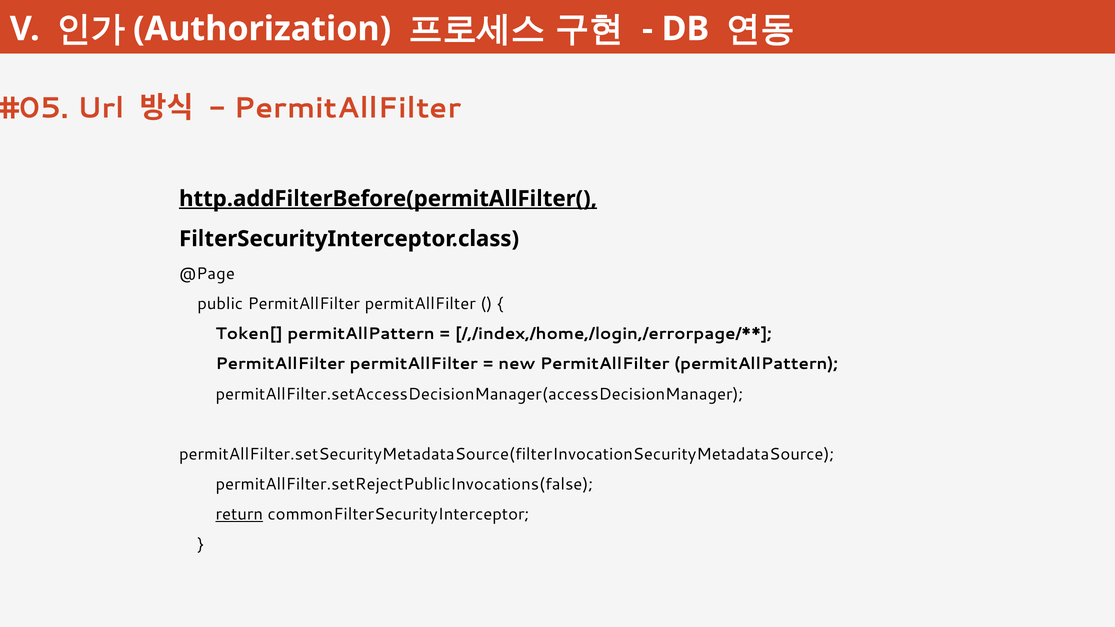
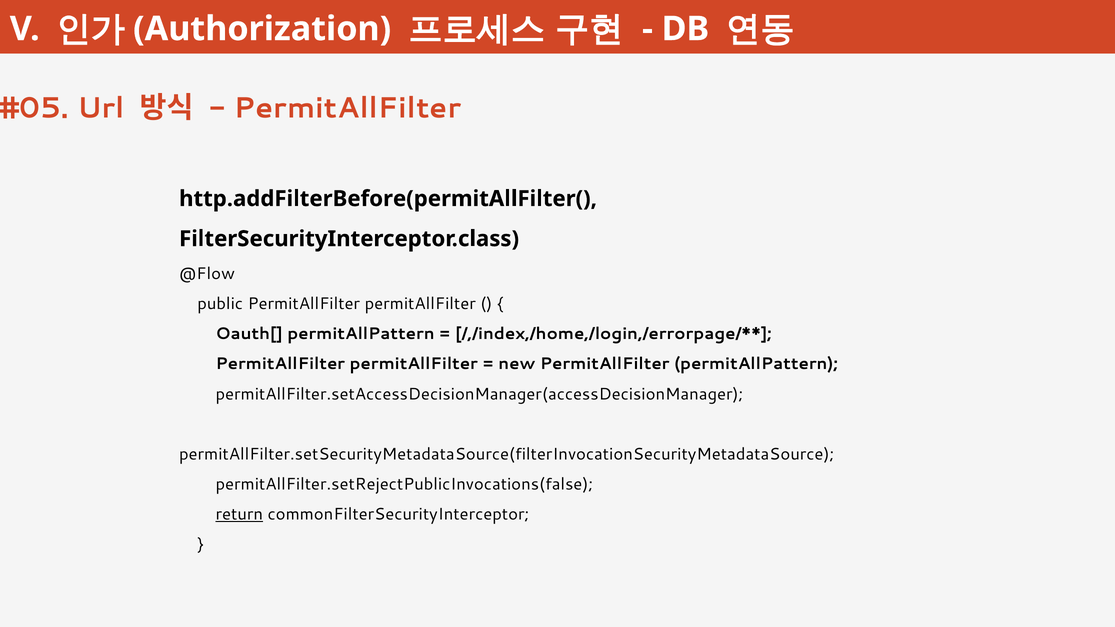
http.addFilterBefore(permitAllFilter( underline: present -> none
@Page: @Page -> @Flow
Token[: Token[ -> Oauth[
